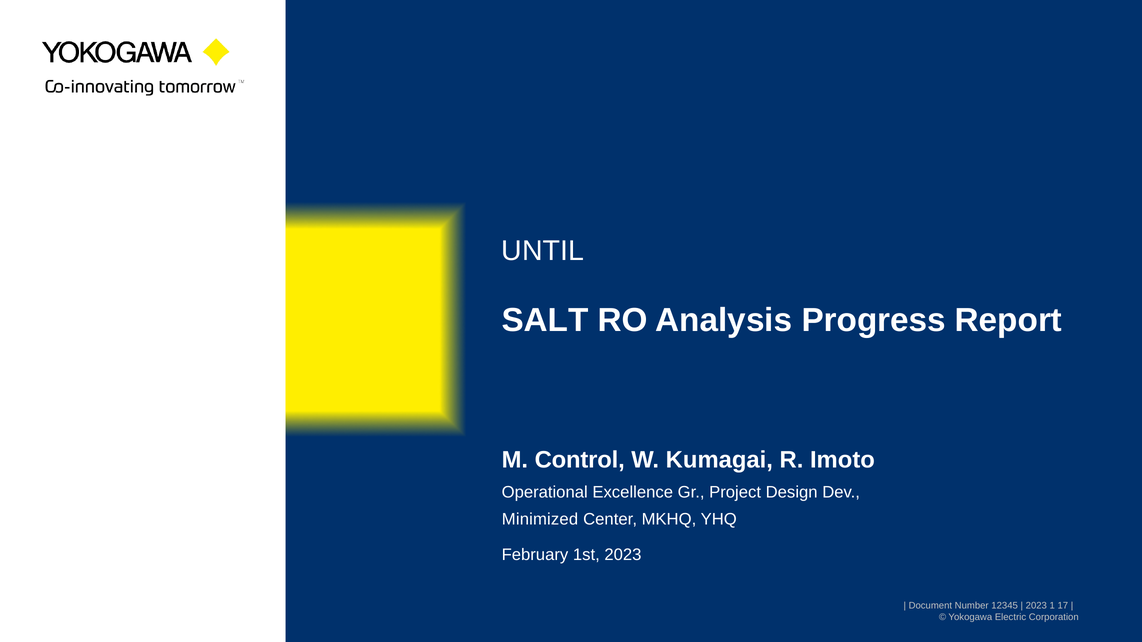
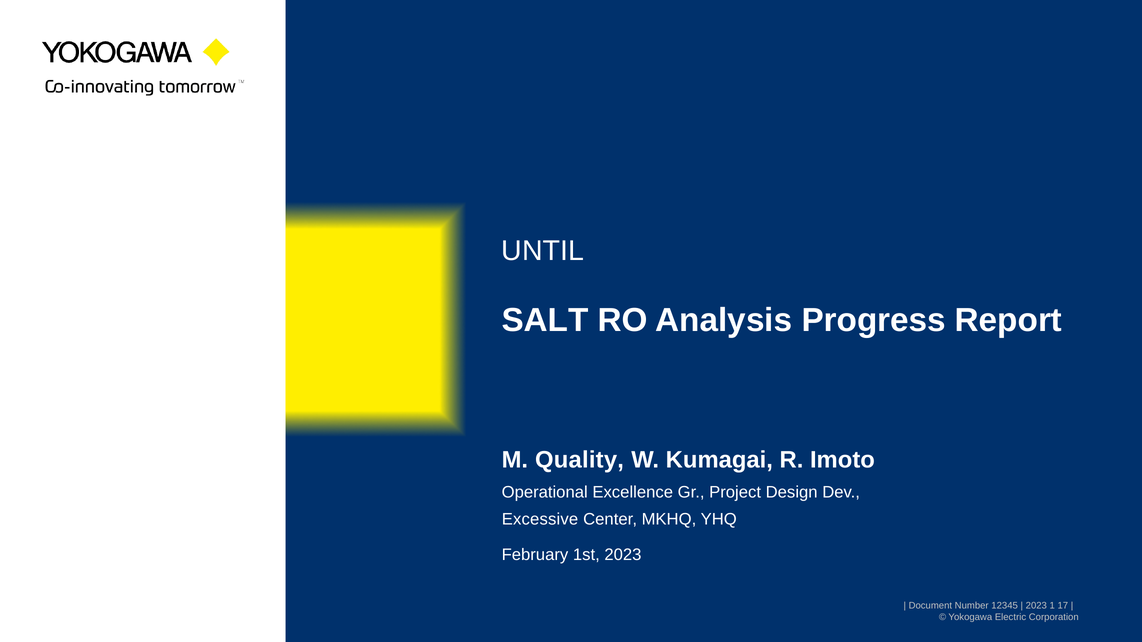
Control: Control -> Quality
Minimized: Minimized -> Excessive
